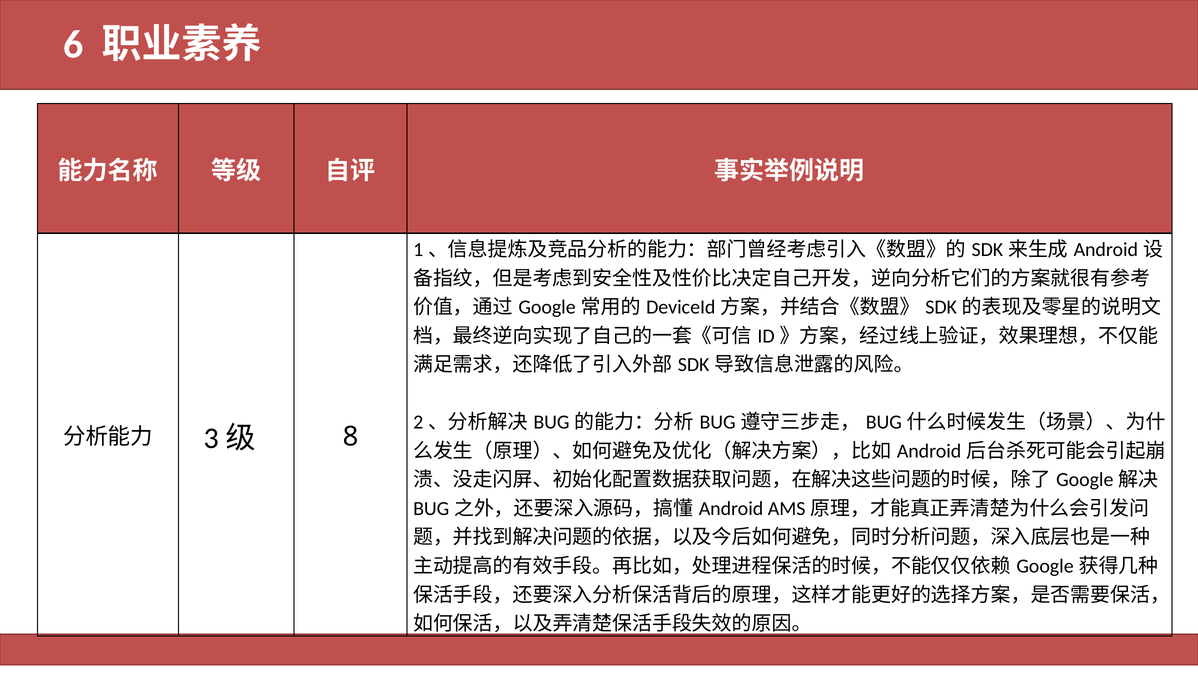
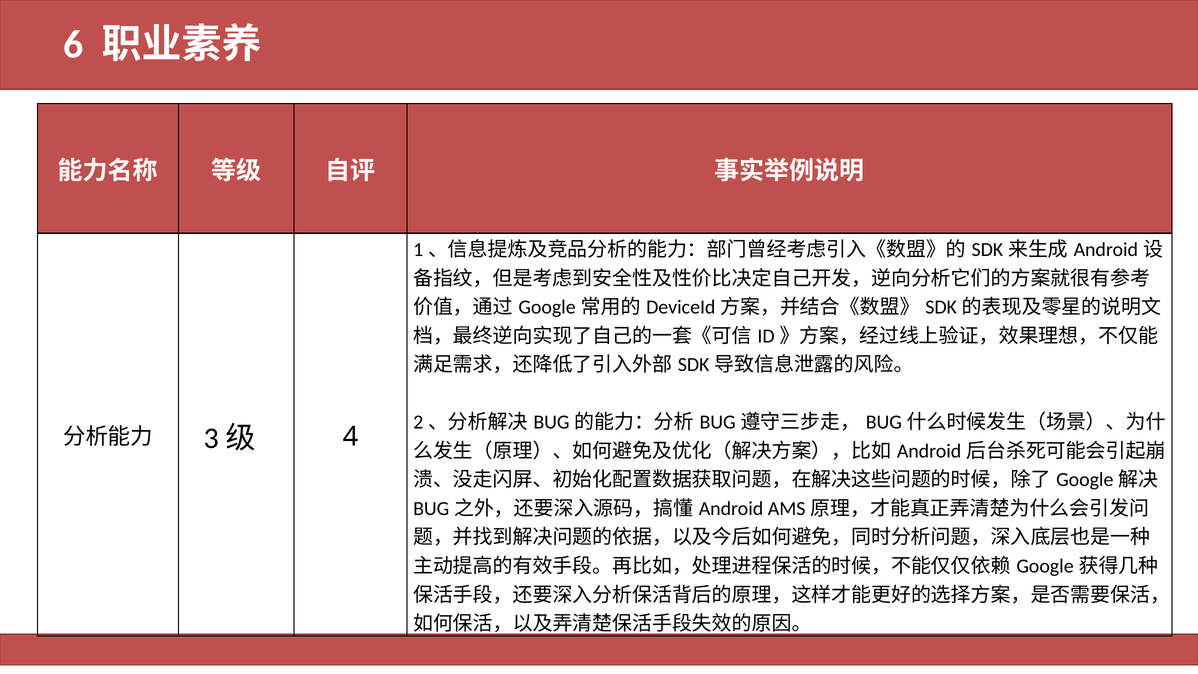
8: 8 -> 4
